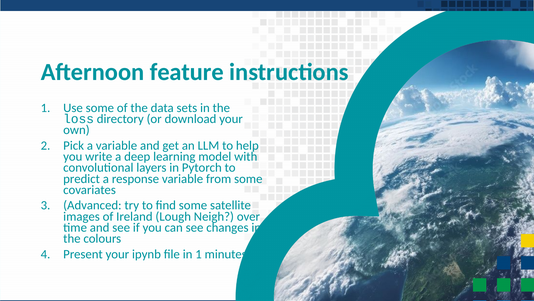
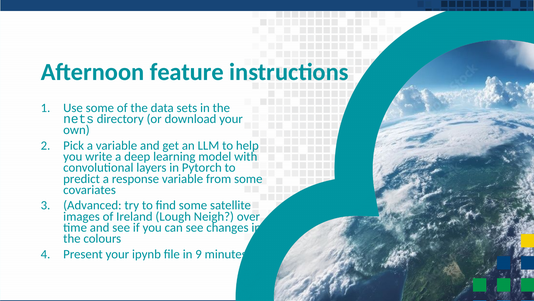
loss: loss -> nets
in 1: 1 -> 9
